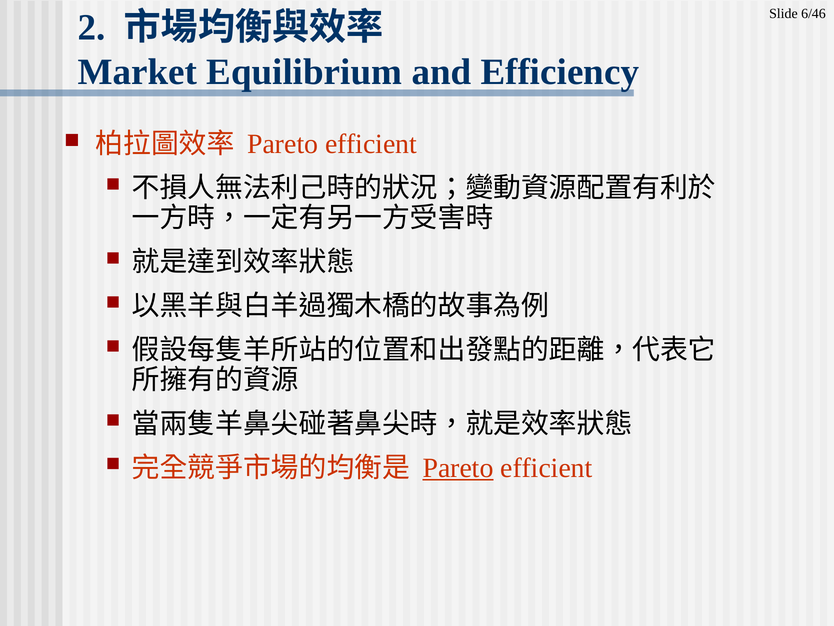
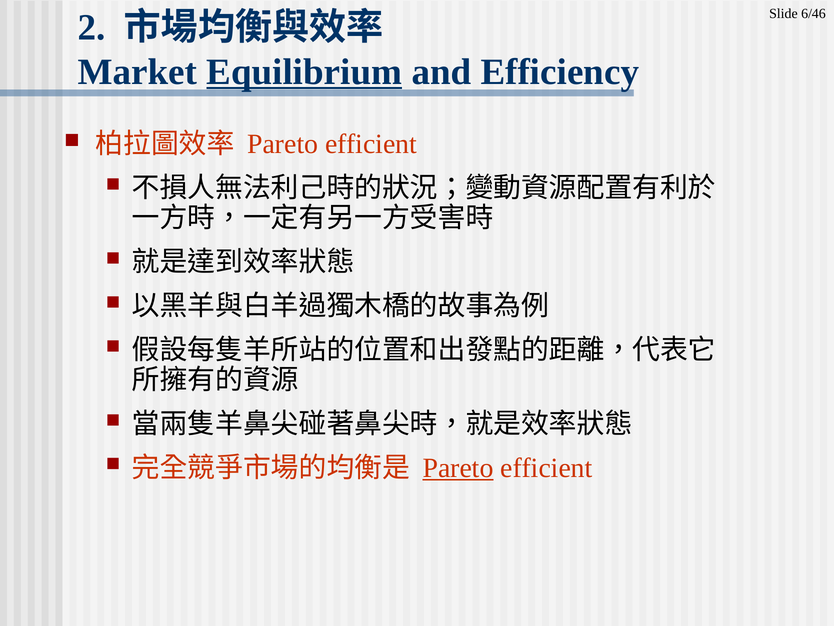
Equilibrium underline: none -> present
